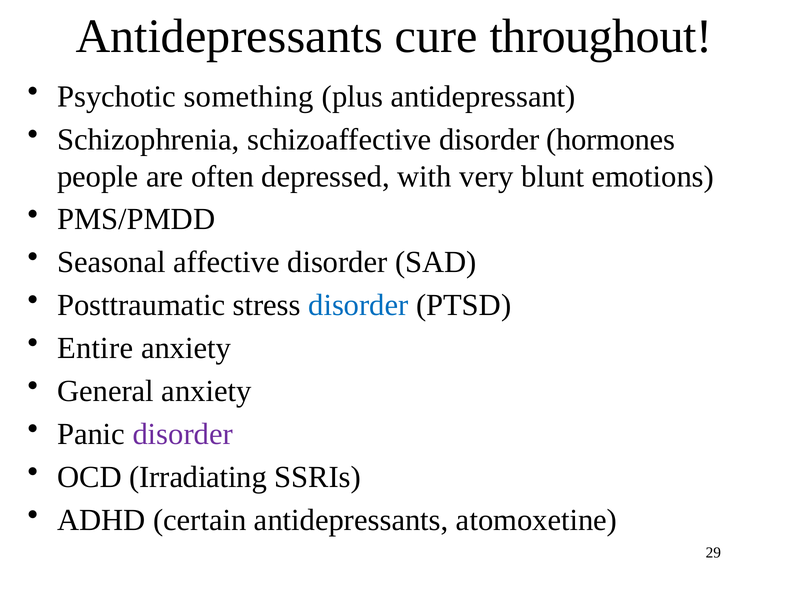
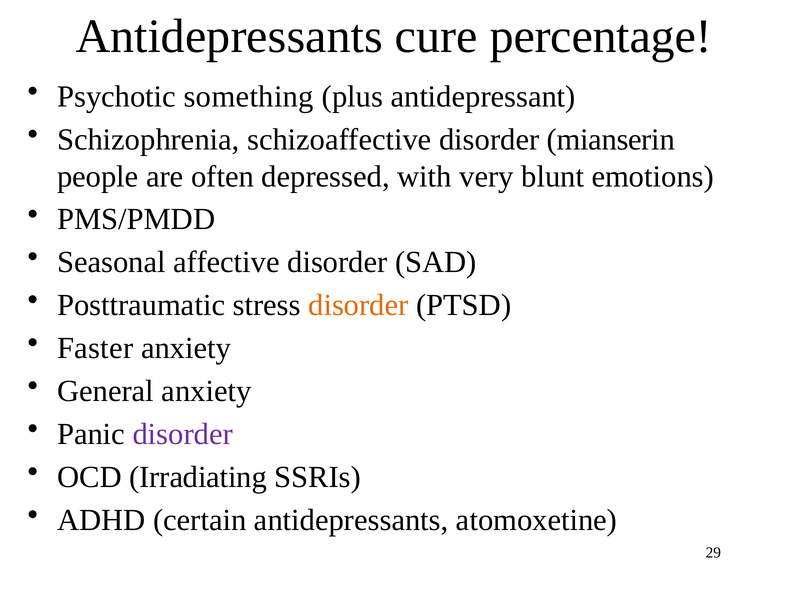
throughout: throughout -> percentage
hormones: hormones -> mianserin
disorder at (358, 305) colour: blue -> orange
Entire: Entire -> Faster
